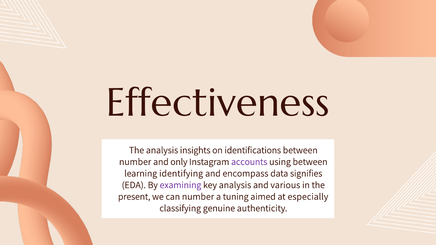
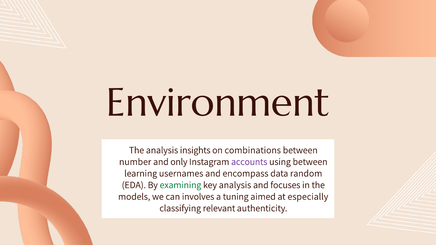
Effectiveness: Effectiveness -> Environment
identifications: identifications -> combinations
identifying: identifying -> usernames
signifies: signifies -> random
examining colour: purple -> green
various: various -> focuses
present: present -> models
can number: number -> involves
genuine: genuine -> relevant
